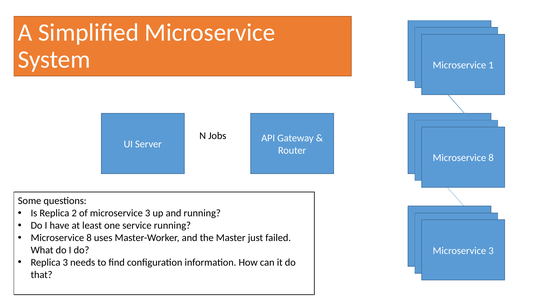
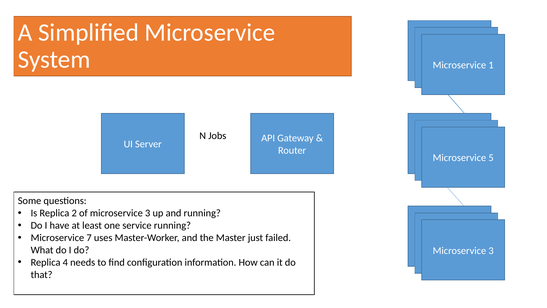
8 at (491, 158): 8 -> 5
8 at (89, 238): 8 -> 7
Replica 3: 3 -> 4
